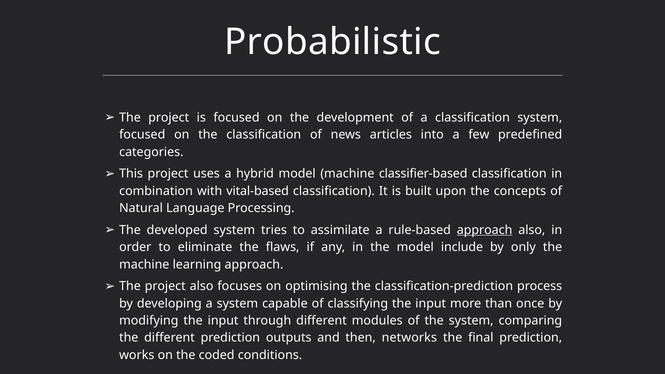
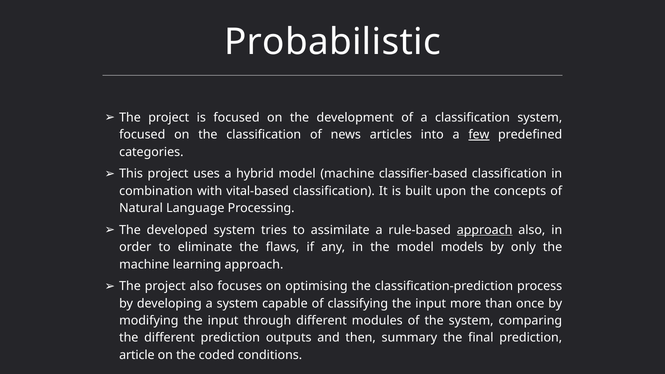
few underline: none -> present
include: include -> models
networks: networks -> summary
works: works -> article
